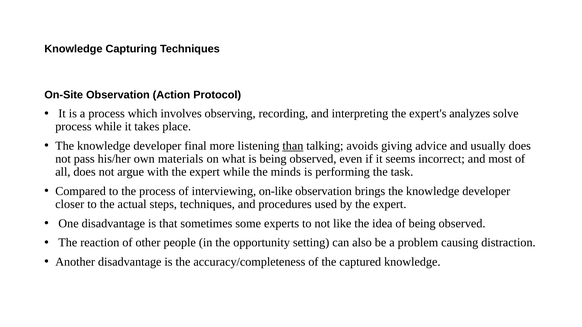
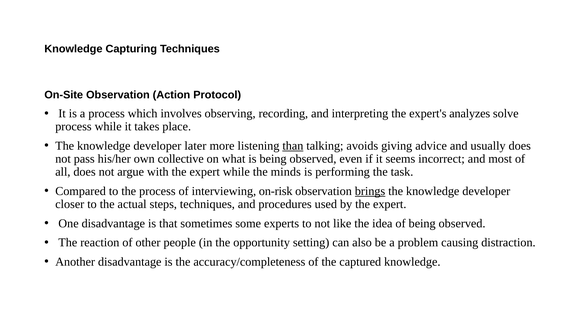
final: final -> later
materials: materials -> collective
on-like: on-like -> on-risk
brings underline: none -> present
